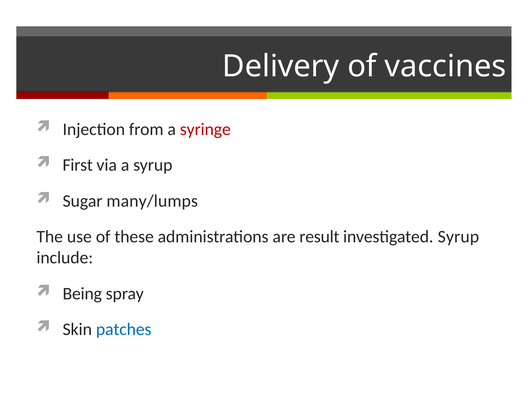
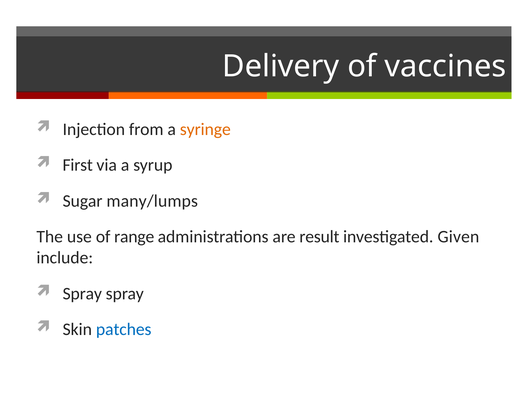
syringe colour: red -> orange
these: these -> range
investigated Syrup: Syrup -> Given
Being at (82, 294): Being -> Spray
